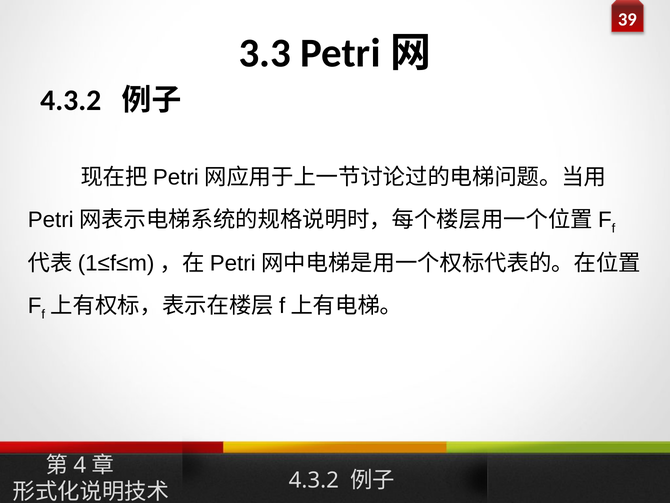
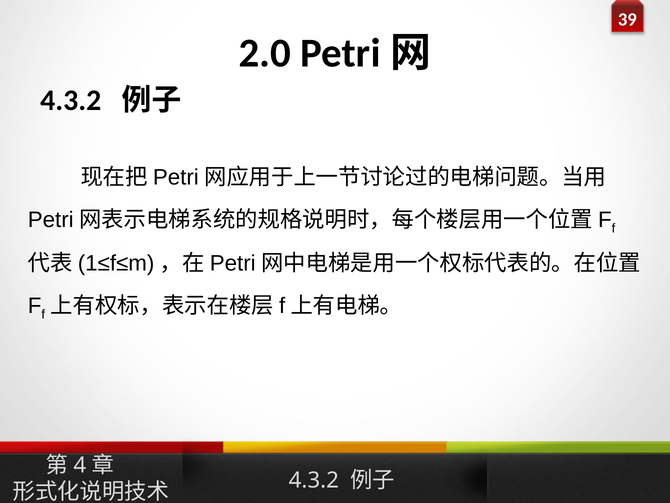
3.3: 3.3 -> 2.0
